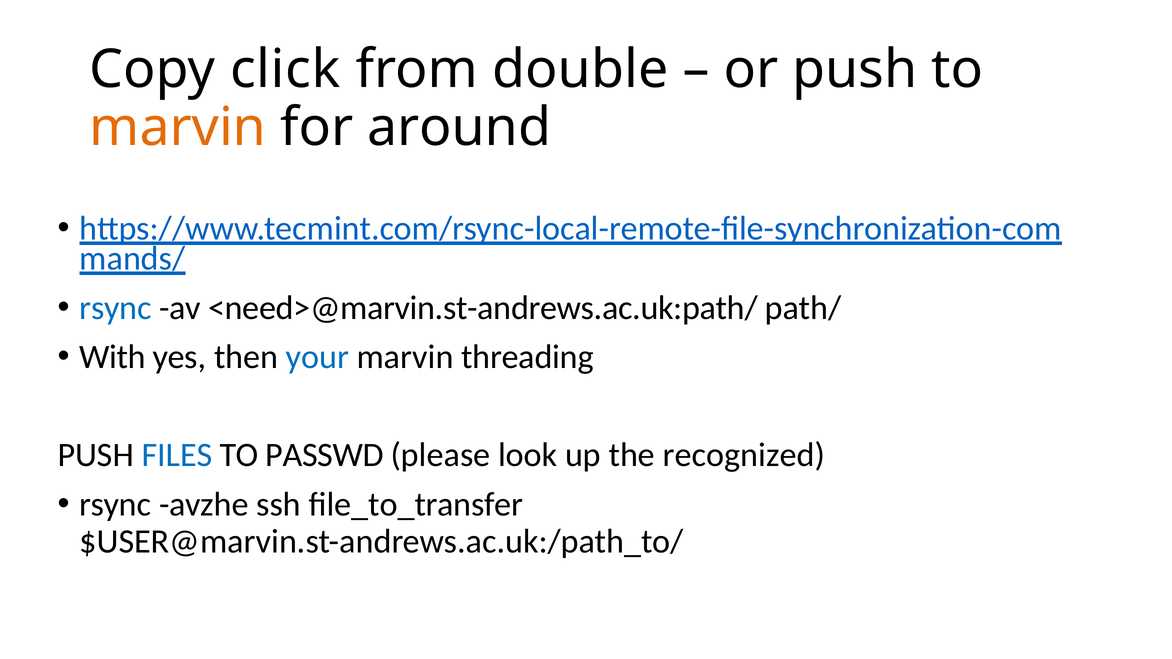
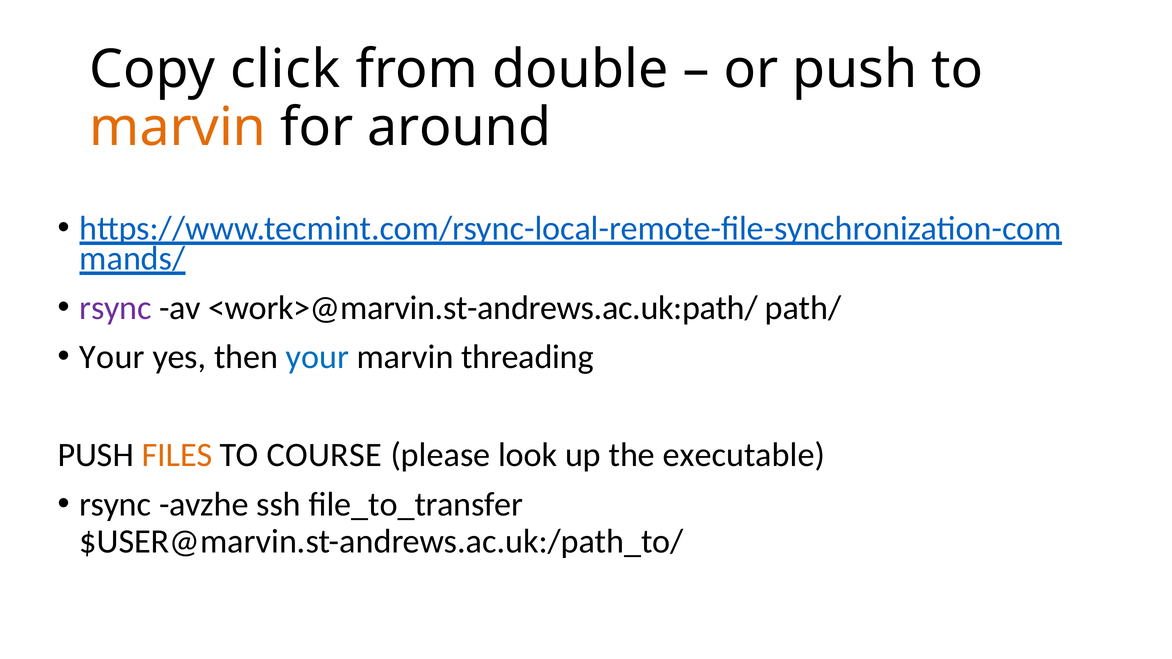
rsync at (116, 308) colour: blue -> purple
<need>@marvin.st-andrews.ac.uk:path/: <need>@marvin.st-andrews.ac.uk:path/ -> <work>@marvin.st-andrews.ac.uk:path/
With at (112, 357): With -> Your
FILES colour: blue -> orange
PASSWD: PASSWD -> COURSE
recognized: recognized -> executable
